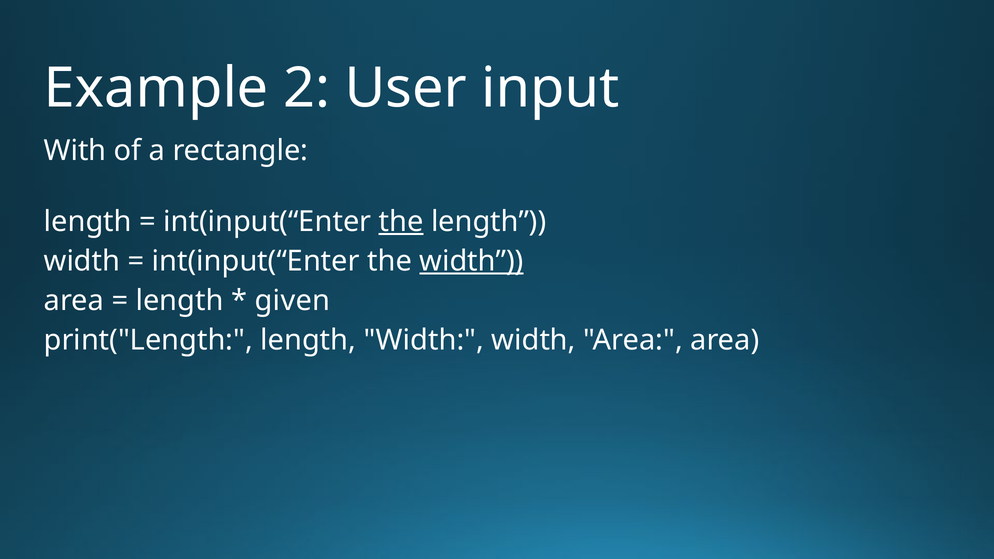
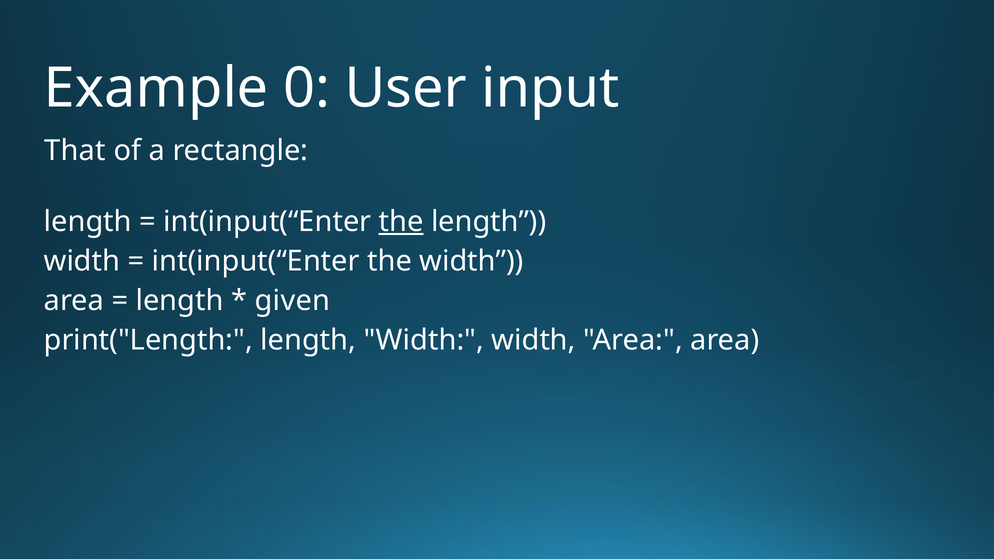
2: 2 -> 0
With: With -> That
width at (471, 261) underline: present -> none
